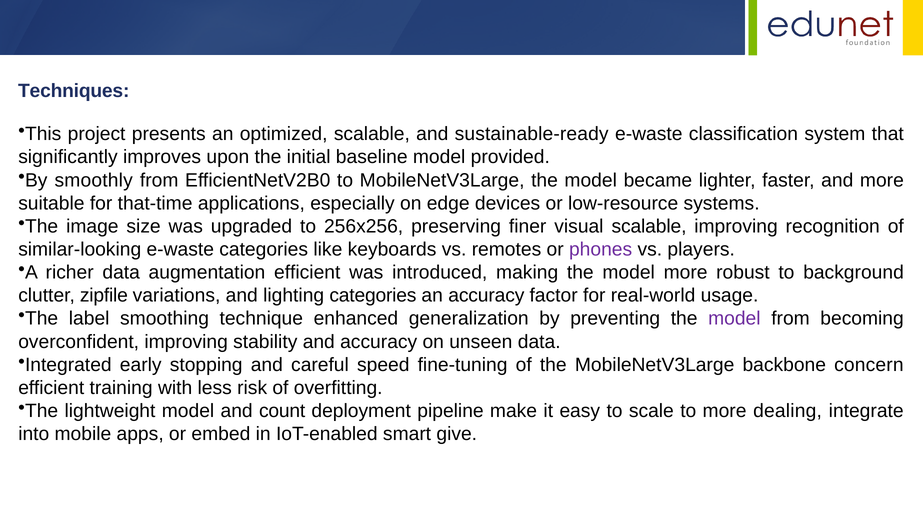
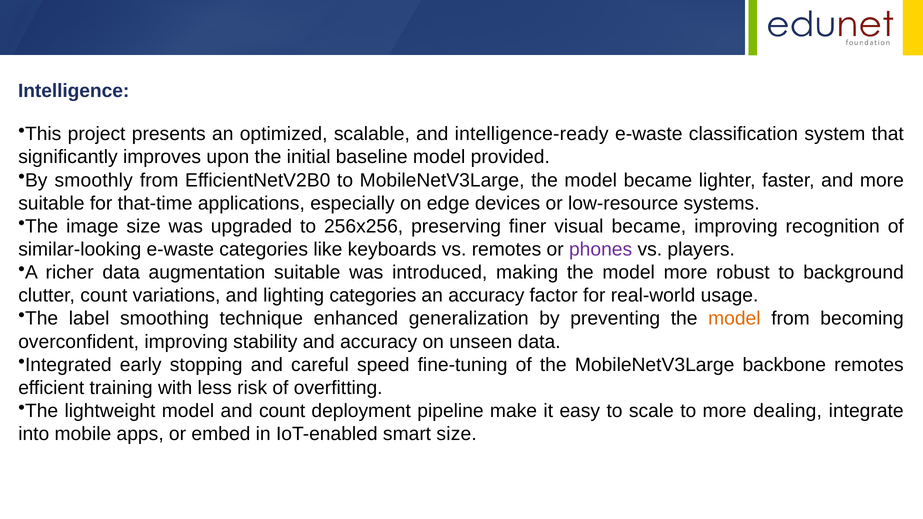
Techniques: Techniques -> Intelligence
sustainable-ready: sustainable-ready -> intelligence-ready
visual scalable: scalable -> became
augmentation efficient: efficient -> suitable
clutter zipfile: zipfile -> count
model at (734, 319) colour: purple -> orange
backbone concern: concern -> remotes
smart give: give -> size
